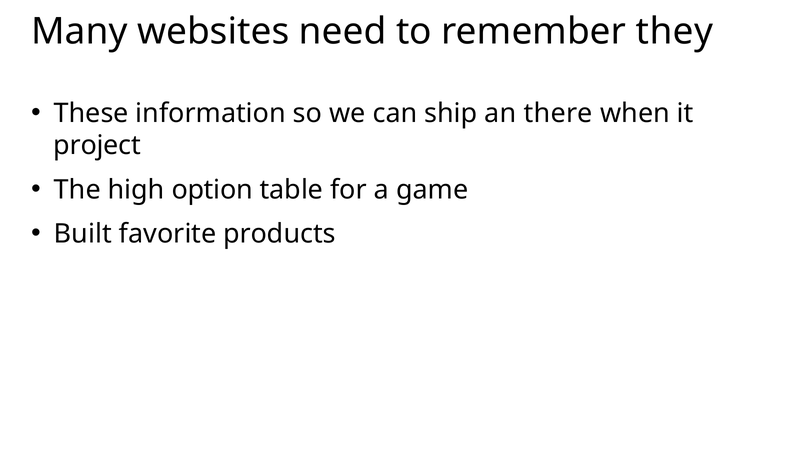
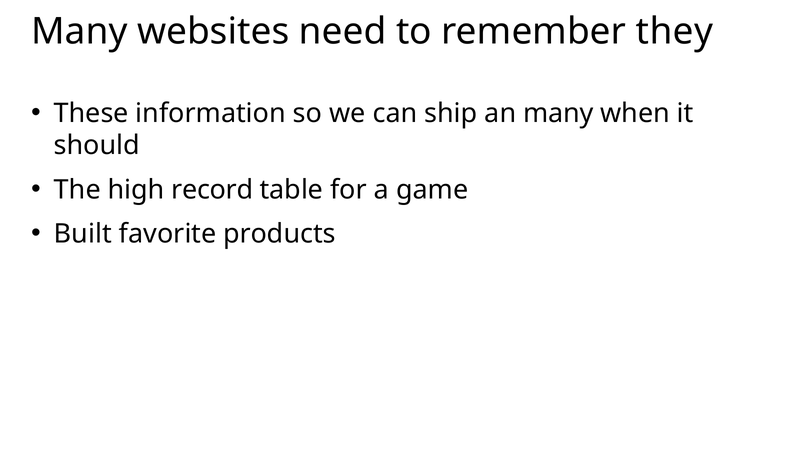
an there: there -> many
project: project -> should
option: option -> record
